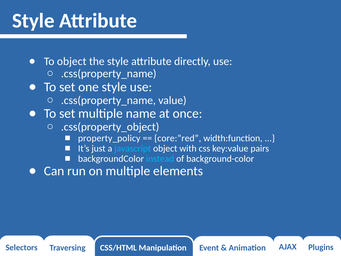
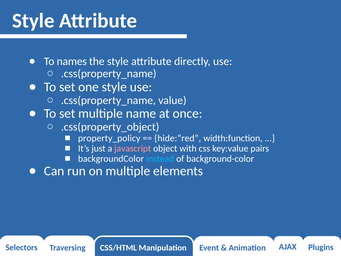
To object: object -> names
core:”red: core:”red -> hide:”red
javascript colour: light blue -> pink
